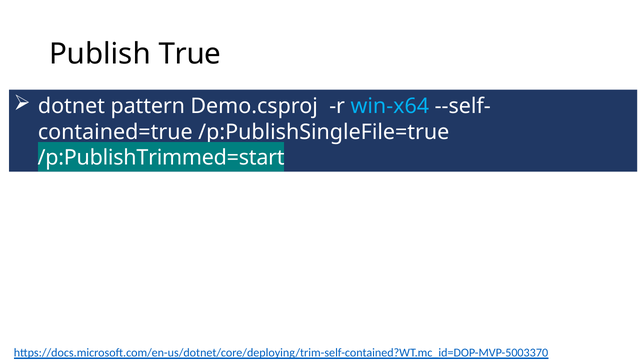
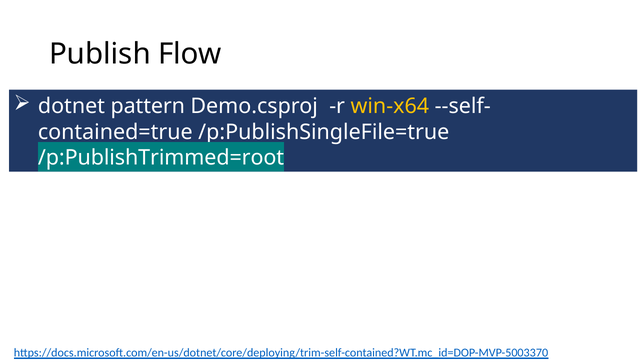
True: True -> Flow
win-x64 colour: light blue -> yellow
/p:PublishTrimmed=start: /p:PublishTrimmed=start -> /p:PublishTrimmed=root
